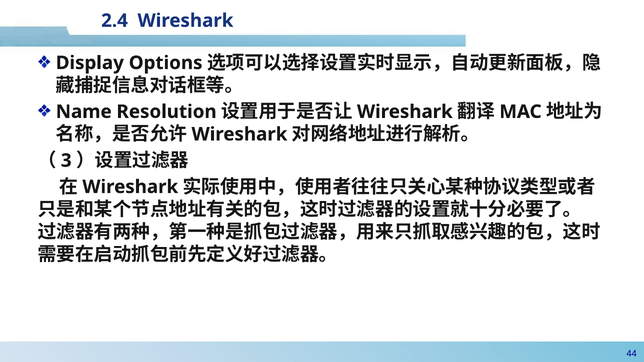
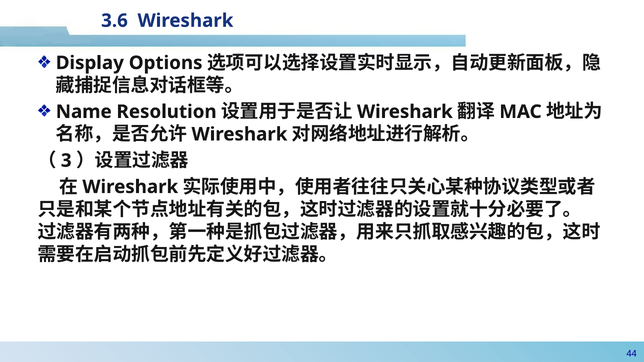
2.4: 2.4 -> 3.6
